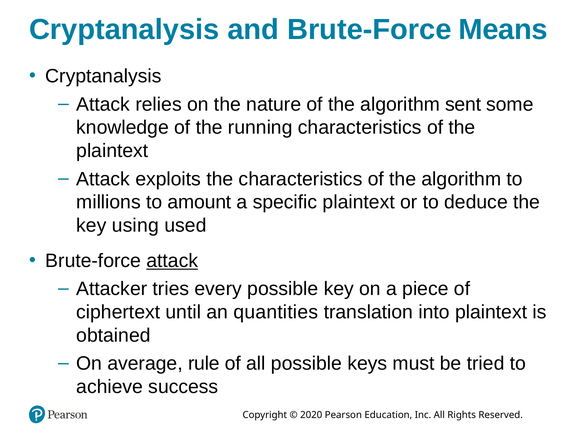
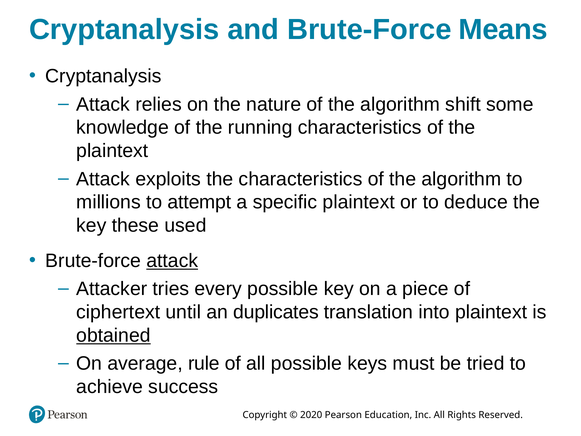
sent: sent -> shift
amount: amount -> attempt
using: using -> these
quantities: quantities -> duplicates
obtained underline: none -> present
